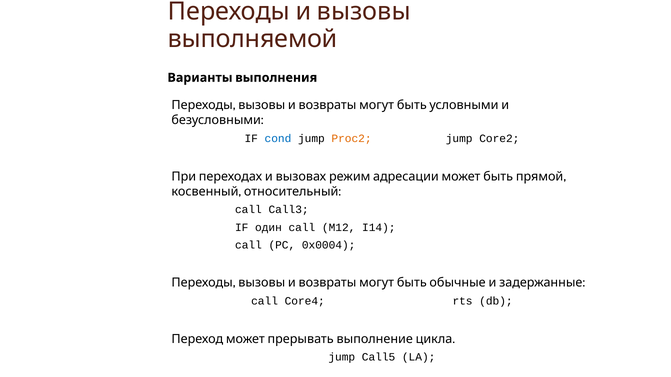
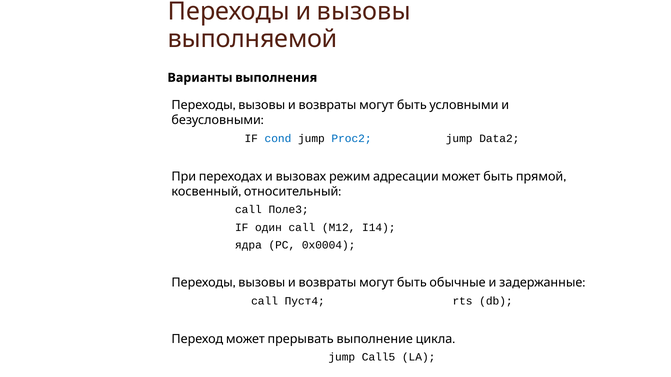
Proc2 colour: orange -> blue
Core2: Core2 -> Data2
Call3: Call3 -> Поле3
call at (248, 245): call -> ядра
Core4: Core4 -> Пуст4
